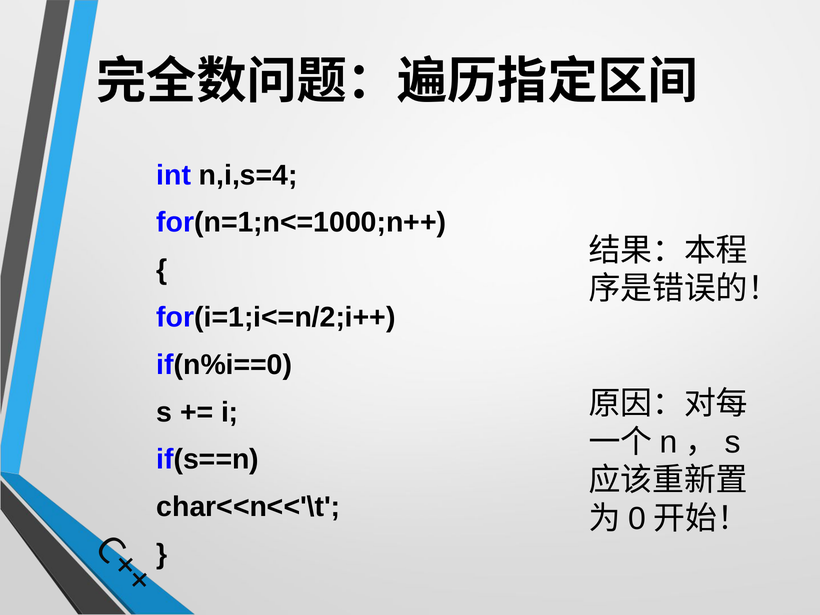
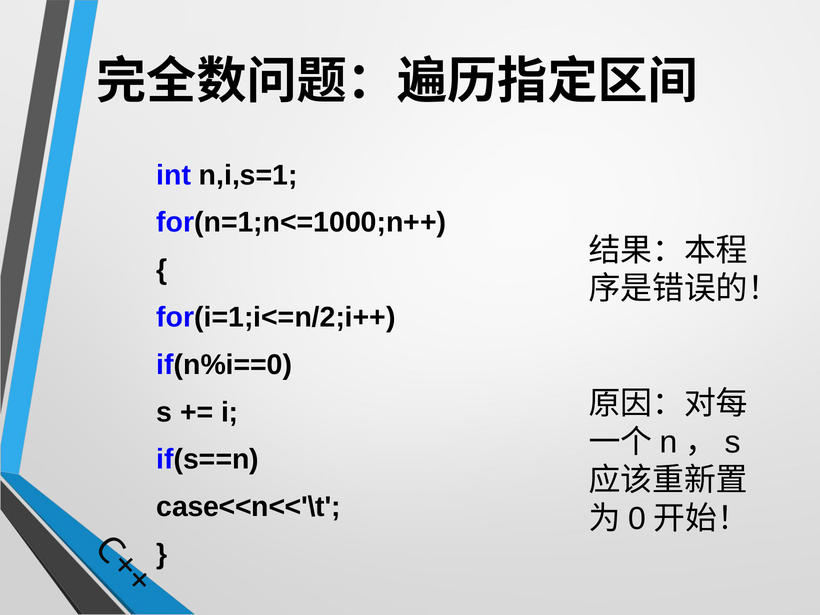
n,i,s=4: n,i,s=4 -> n,i,s=1
char<<n<<'\t: char<<n<<'\t -> case<<n<<'\t
